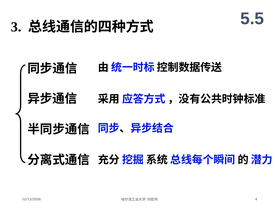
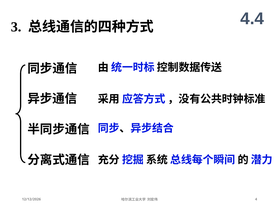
5.5: 5.5 -> 4.4
